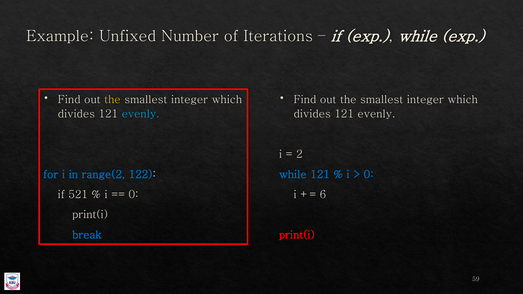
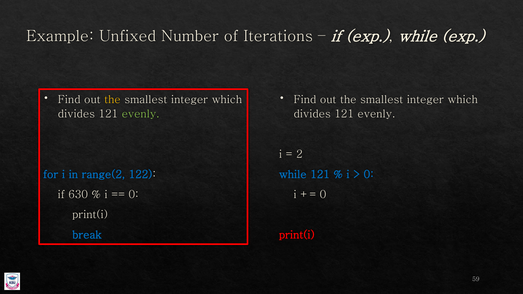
evenly at (141, 114) colour: light blue -> light green
521: 521 -> 630
6 at (323, 195): 6 -> 0
